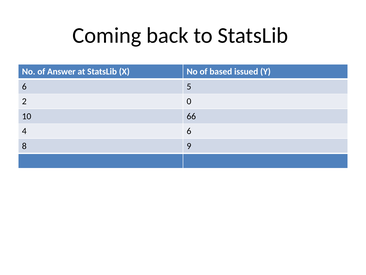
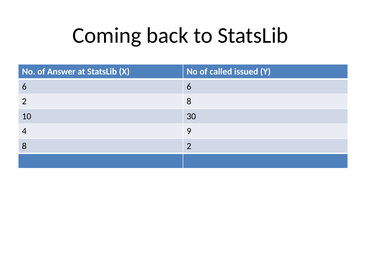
based: based -> called
6 5: 5 -> 6
2 0: 0 -> 8
66: 66 -> 30
4 6: 6 -> 9
8 9: 9 -> 2
